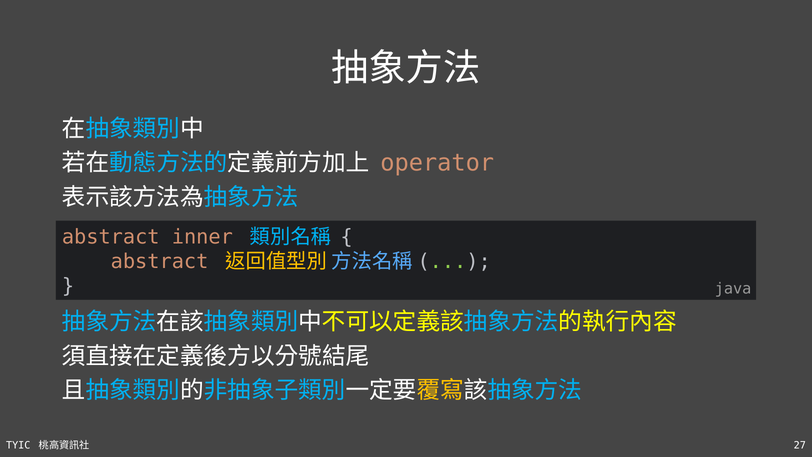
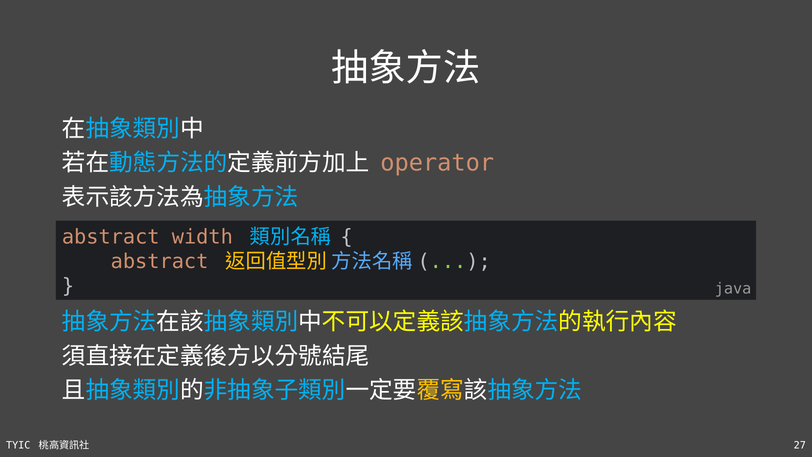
inner: inner -> width
